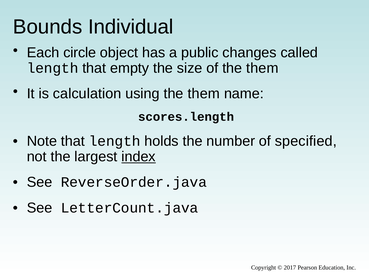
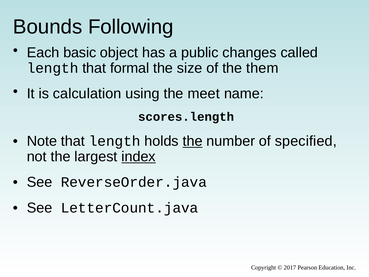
Individual: Individual -> Following
circle: circle -> basic
empty: empty -> formal
using the them: them -> meet
the at (193, 141) underline: none -> present
